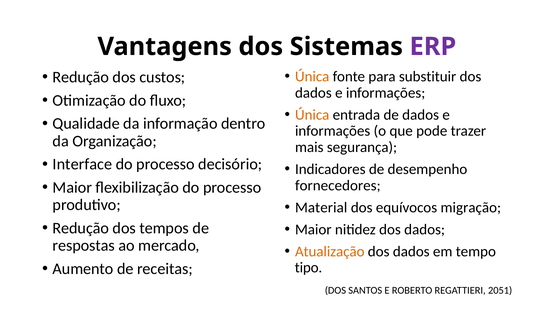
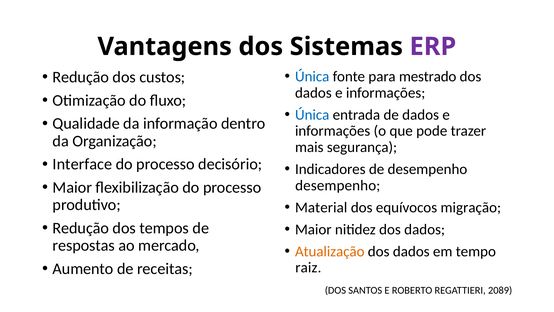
Única at (312, 76) colour: orange -> blue
substituir: substituir -> mestrado
Única at (312, 115) colour: orange -> blue
fornecedores at (338, 185): fornecedores -> desempenho
tipo: tipo -> raiz
2051: 2051 -> 2089
